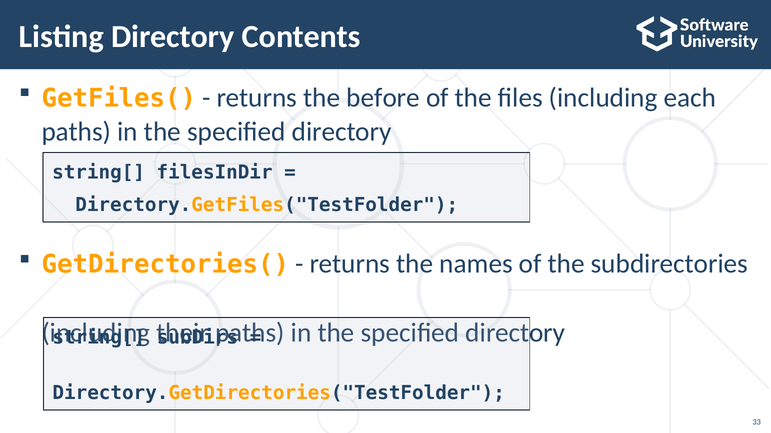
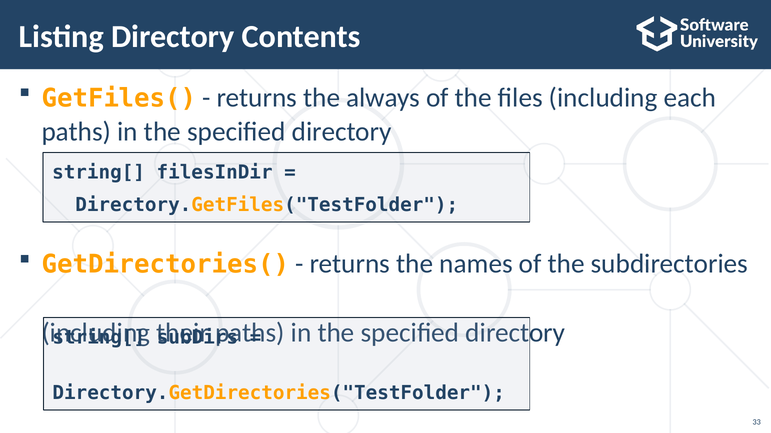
before: before -> always
